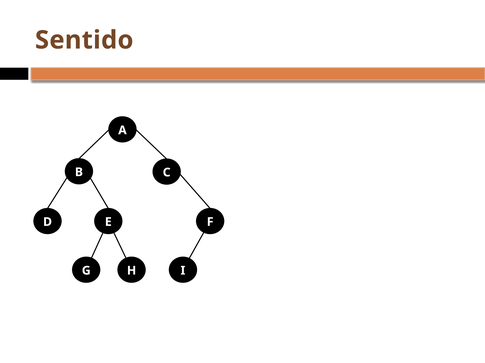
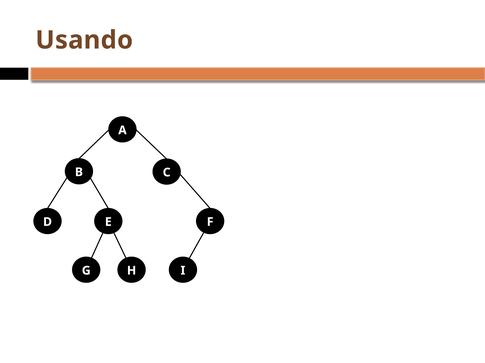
Sentido: Sentido -> Usando
